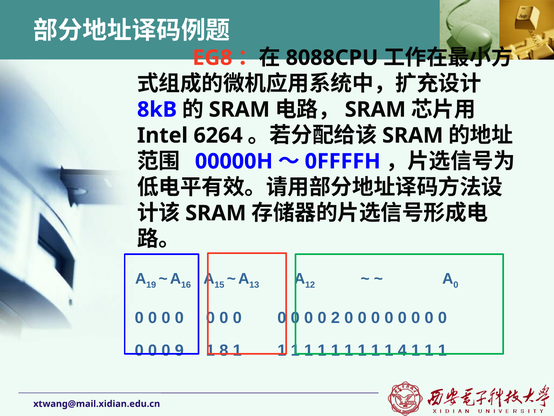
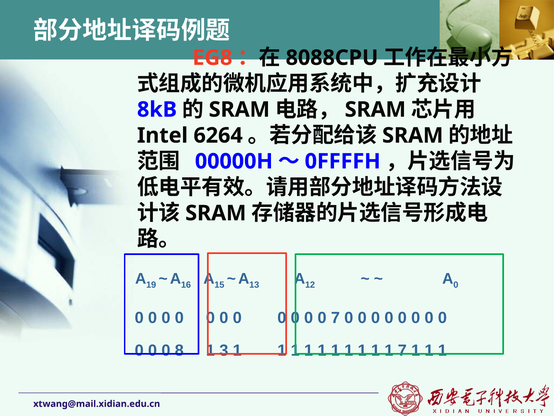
0 2: 2 -> 7
9: 9 -> 8
8: 8 -> 3
1 4: 4 -> 7
